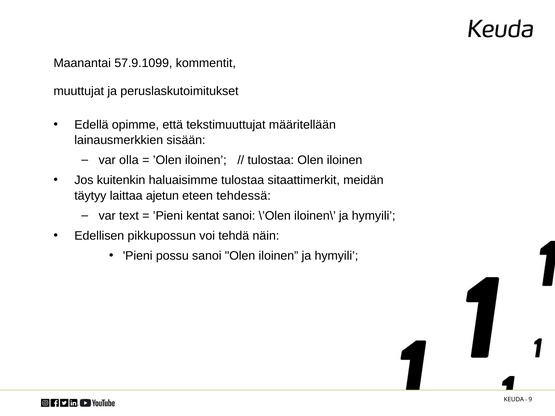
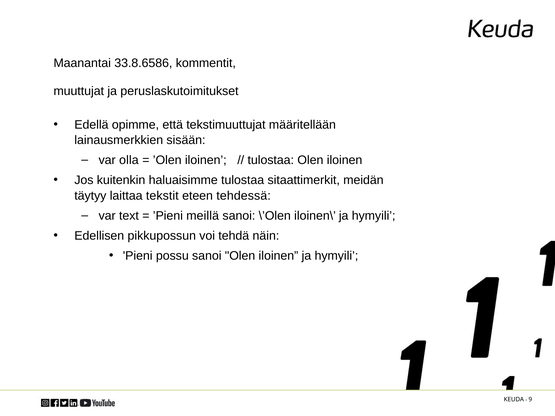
57.9.1099: 57.9.1099 -> 33.8.6586
ajetun: ajetun -> tekstit
kentat: kentat -> meillä
